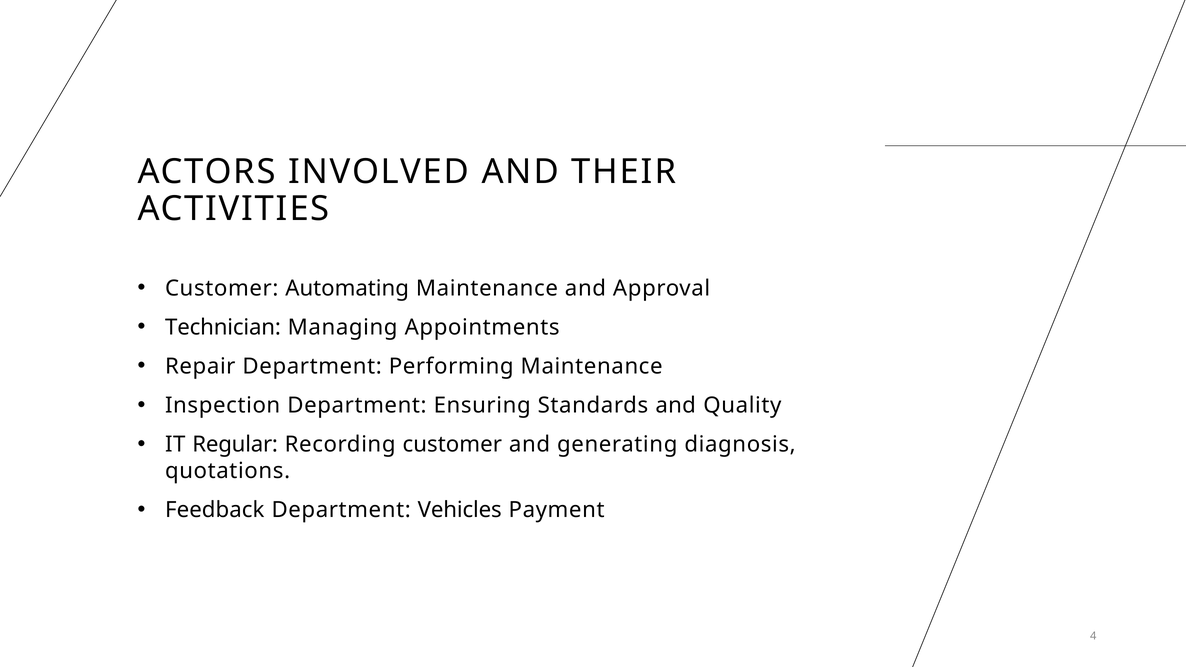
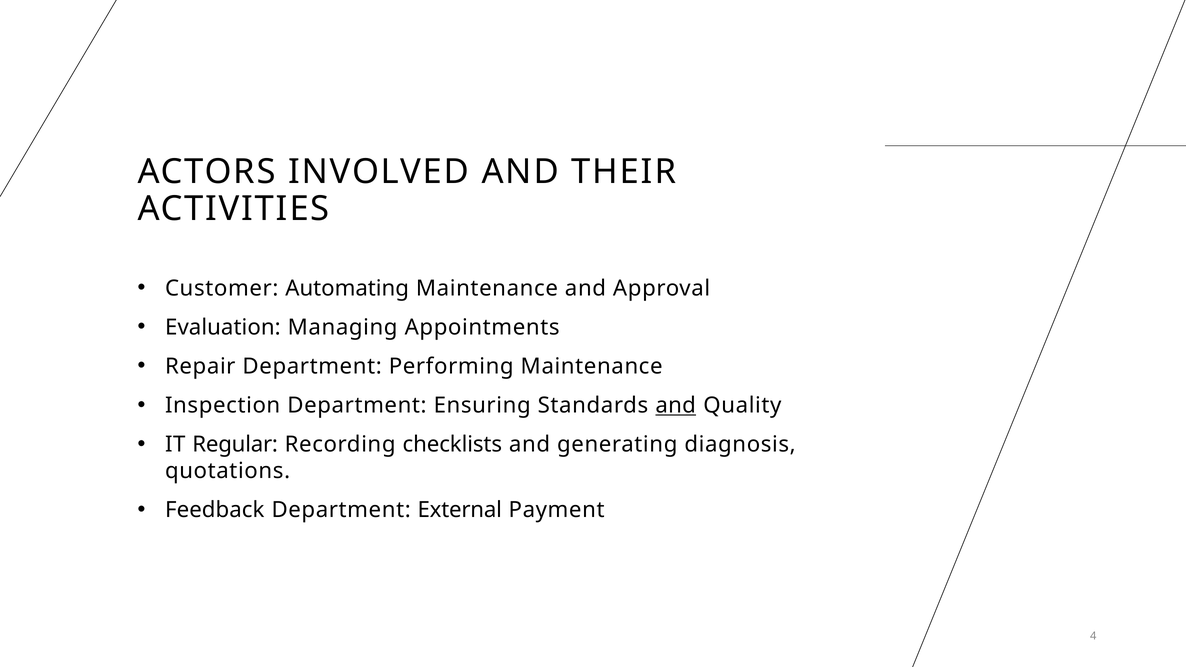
Technician: Technician -> Evaluation
and at (676, 405) underline: none -> present
Recording customer: customer -> checklists
Vehicles: Vehicles -> External
